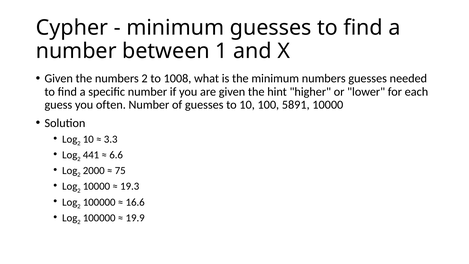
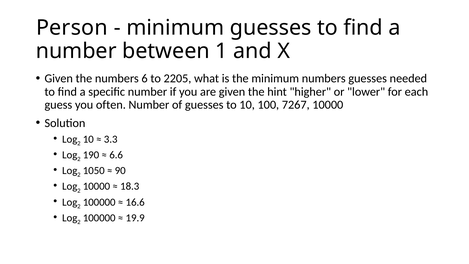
Cypher: Cypher -> Person
numbers 2: 2 -> 6
1008: 1008 -> 2205
5891: 5891 -> 7267
441: 441 -> 190
2000: 2000 -> 1050
75: 75 -> 90
19.3: 19.3 -> 18.3
